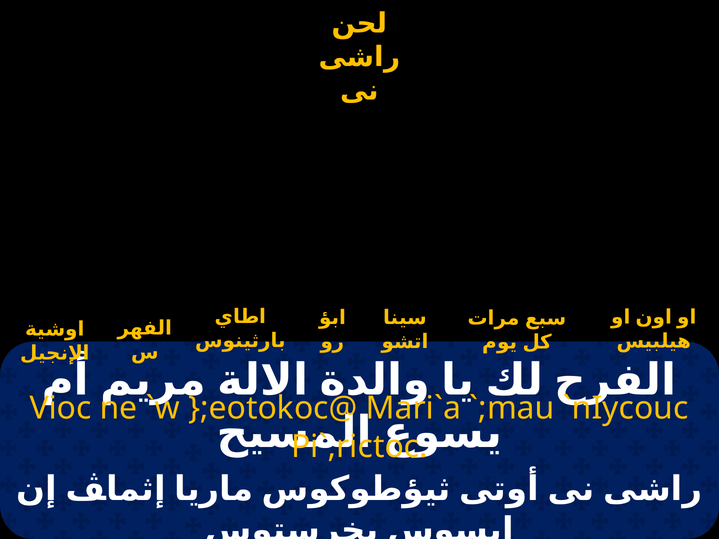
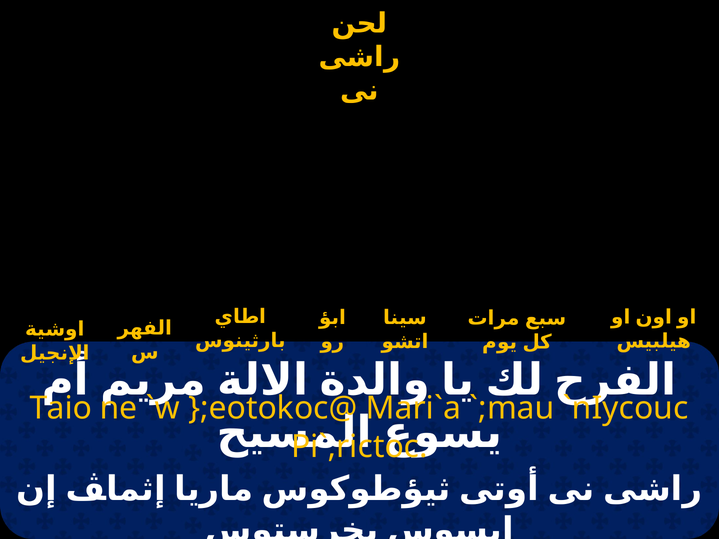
Vioc: Vioc -> Taio
